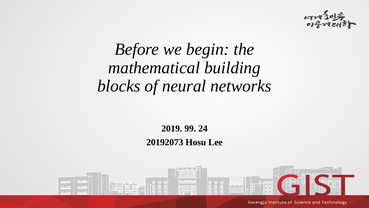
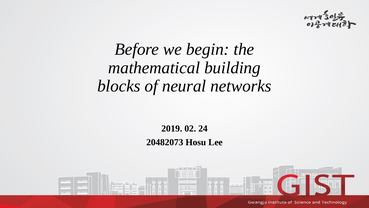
99: 99 -> 02
20192073: 20192073 -> 20482073
